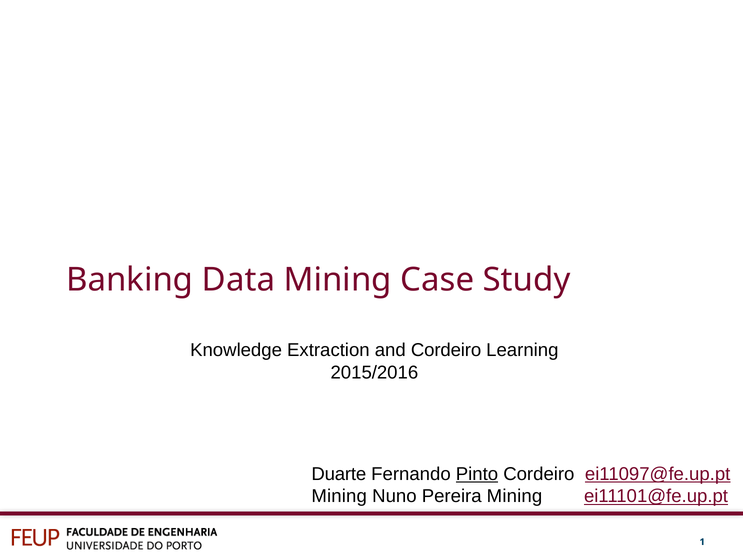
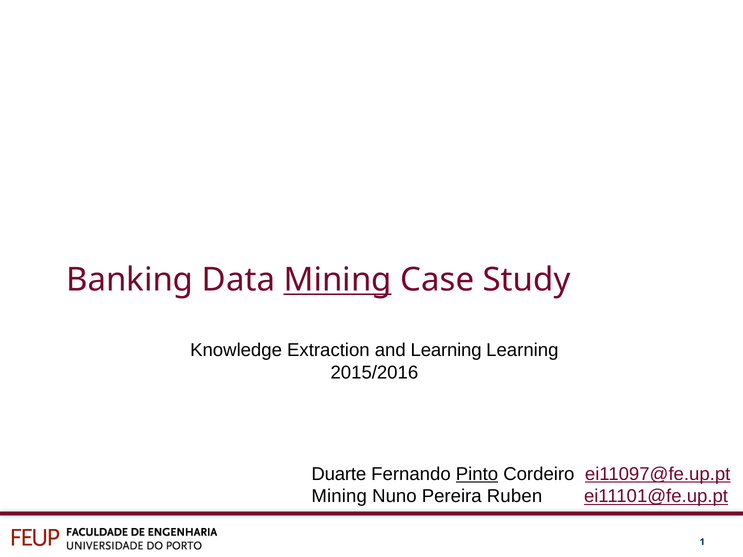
Mining at (338, 280) underline: none -> present
and Cordeiro: Cordeiro -> Learning
Pereira Mining: Mining -> Ruben
